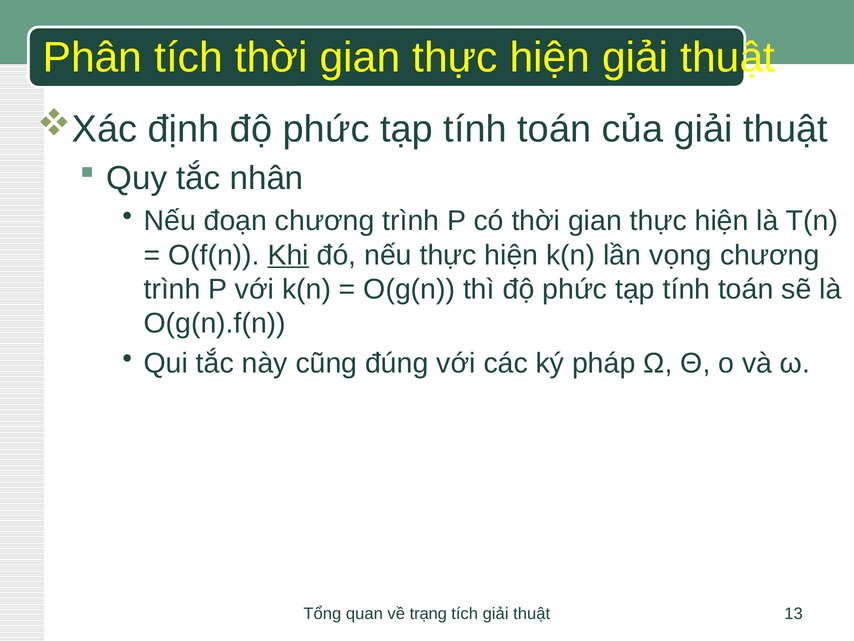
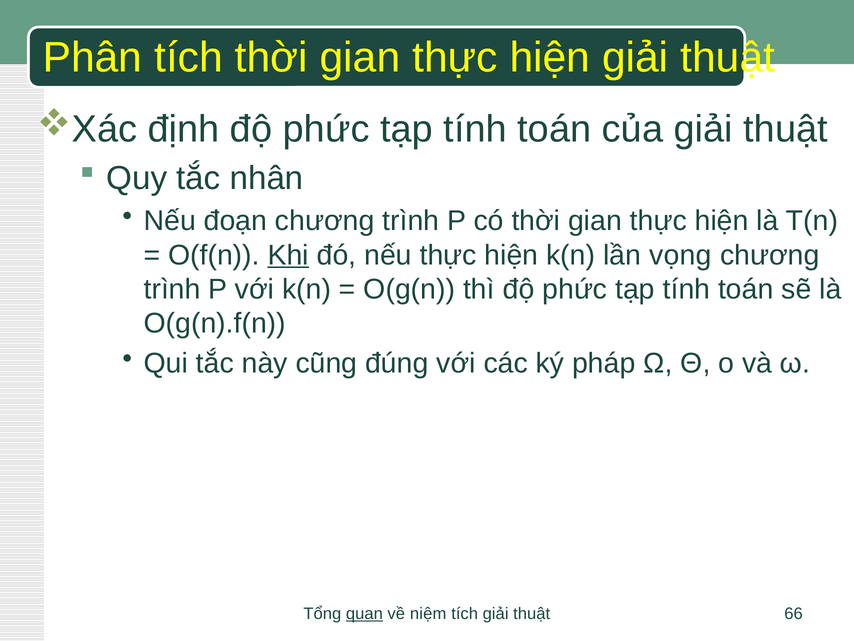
quan underline: none -> present
trạng: trạng -> niệm
13: 13 -> 66
